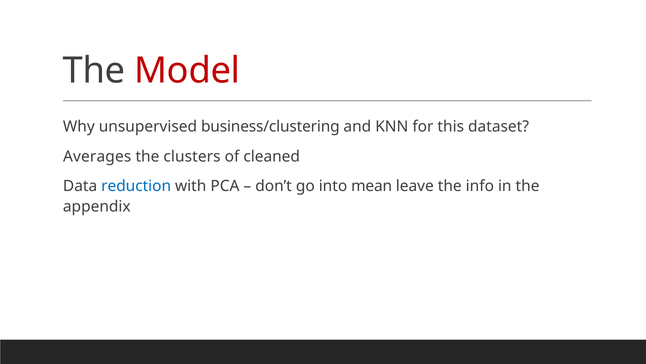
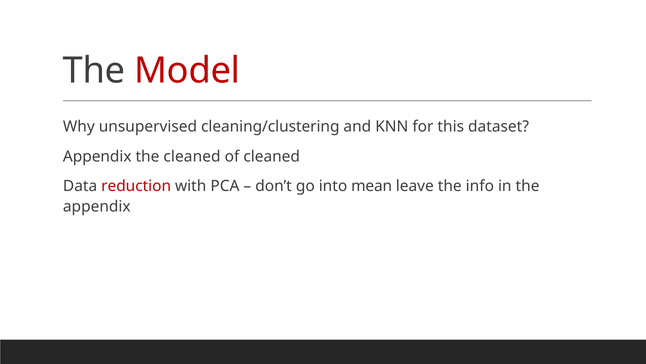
business/clustering: business/clustering -> cleaning/clustering
Averages at (97, 156): Averages -> Appendix
the clusters: clusters -> cleaned
reduction colour: blue -> red
